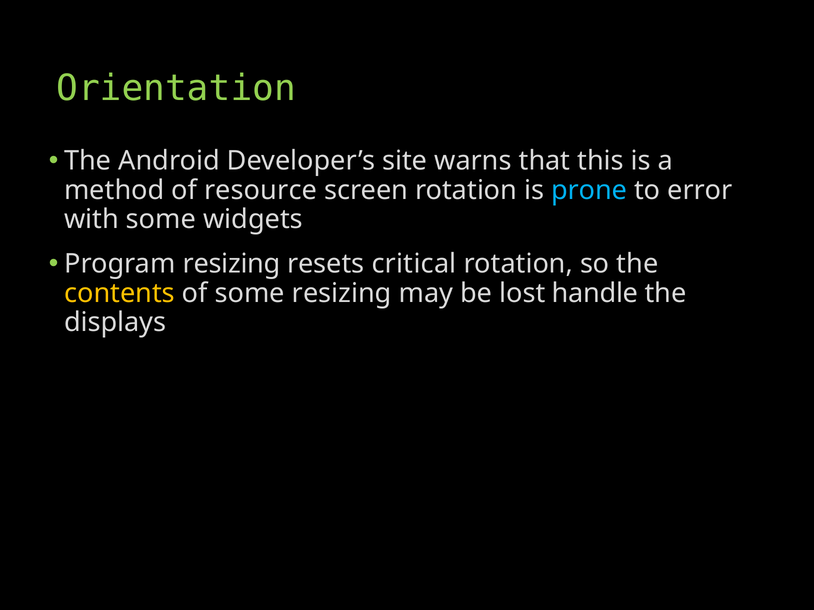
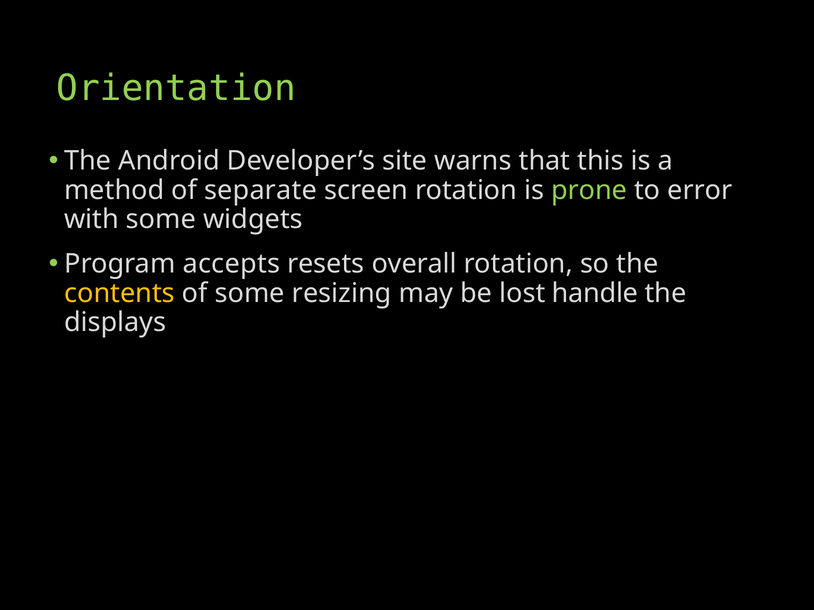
resource: resource -> separate
prone colour: light blue -> light green
Program resizing: resizing -> accepts
critical: critical -> overall
